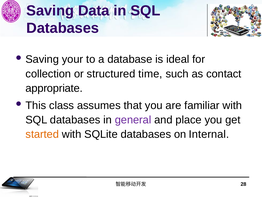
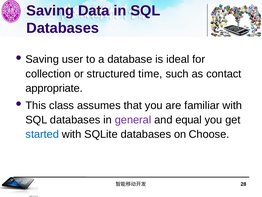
your: your -> user
place: place -> equal
started colour: orange -> blue
Internal: Internal -> Choose
